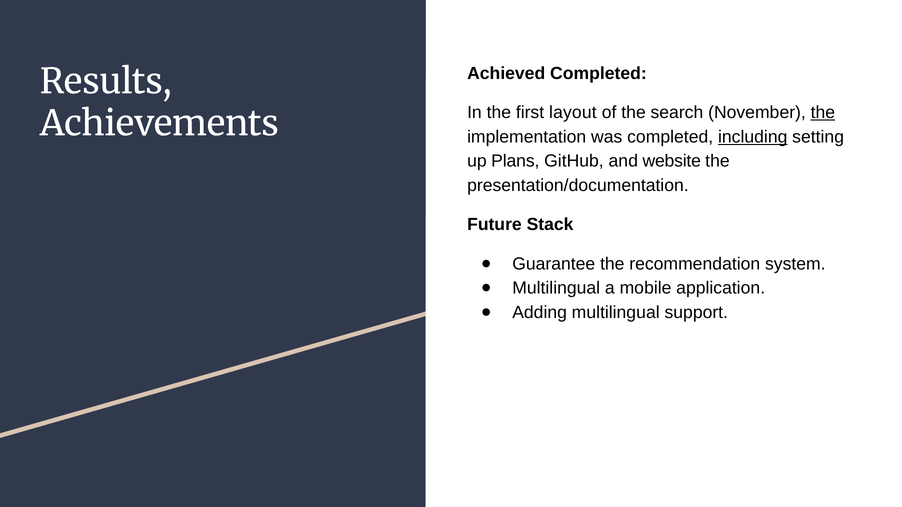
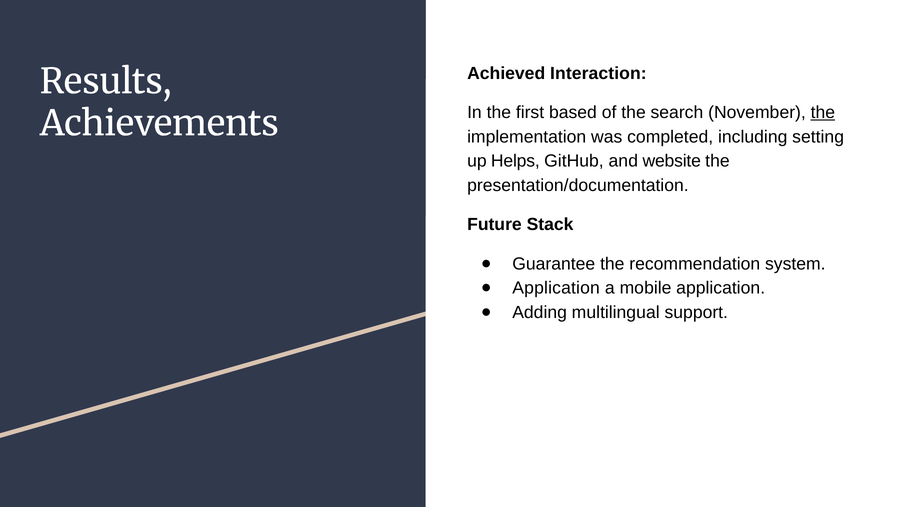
Achieved Completed: Completed -> Interaction
layout: layout -> based
including underline: present -> none
Plans: Plans -> Helps
Multilingual at (556, 288): Multilingual -> Application
